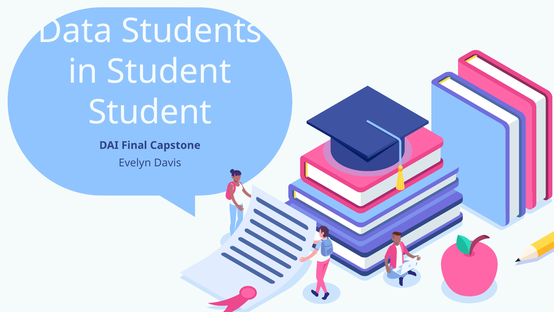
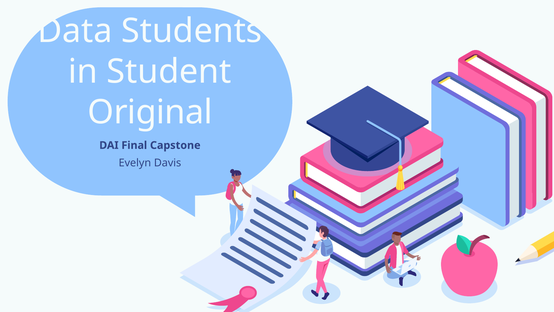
Student at (150, 112): Student -> Original
